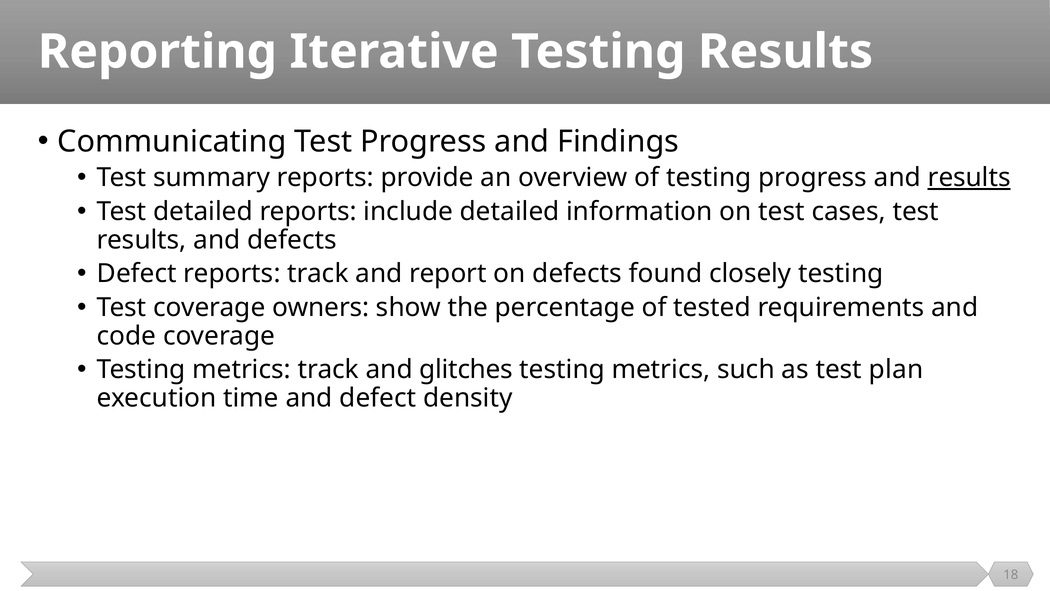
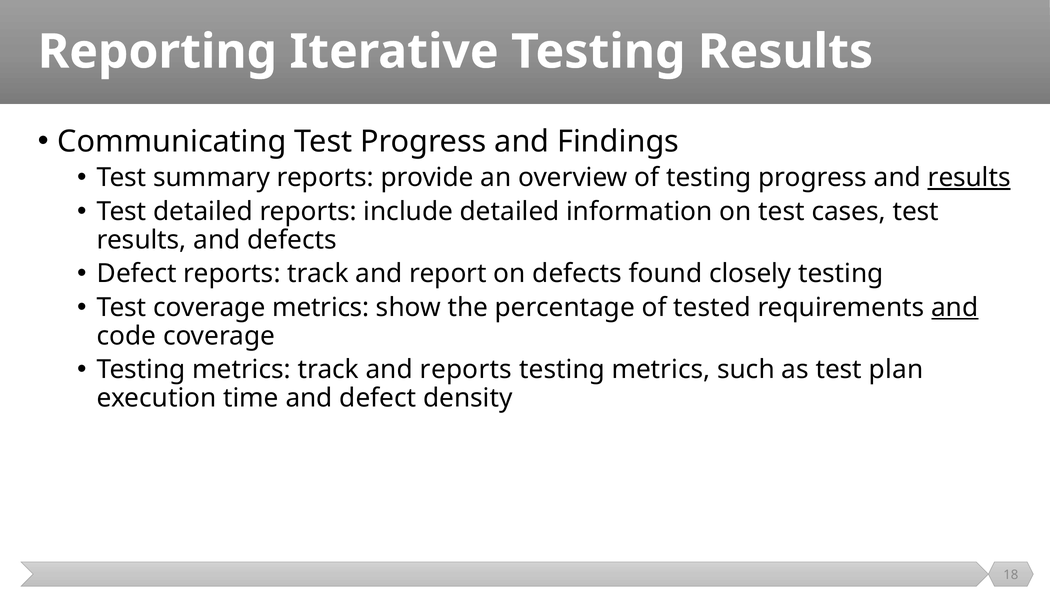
coverage owners: owners -> metrics
and at (955, 307) underline: none -> present
and glitches: glitches -> reports
